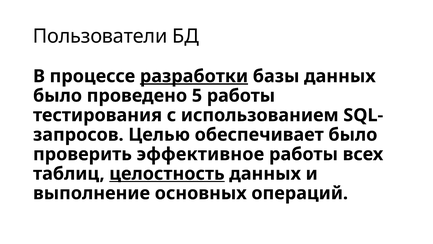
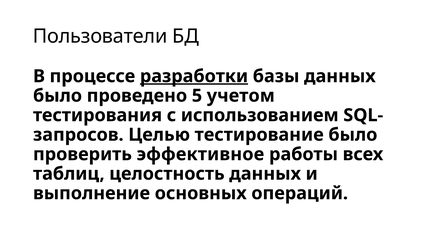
5 работы: работы -> учетом
обеспечивает: обеспечивает -> тестирование
целостность underline: present -> none
